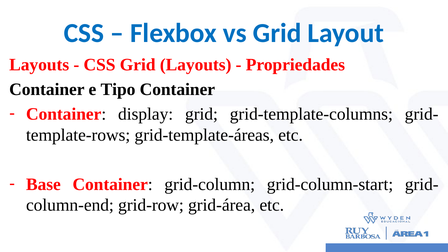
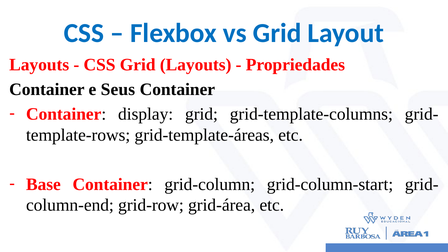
Tipo: Tipo -> Seus
